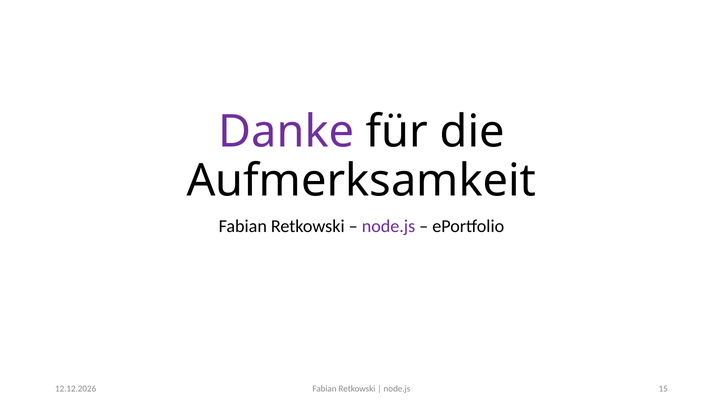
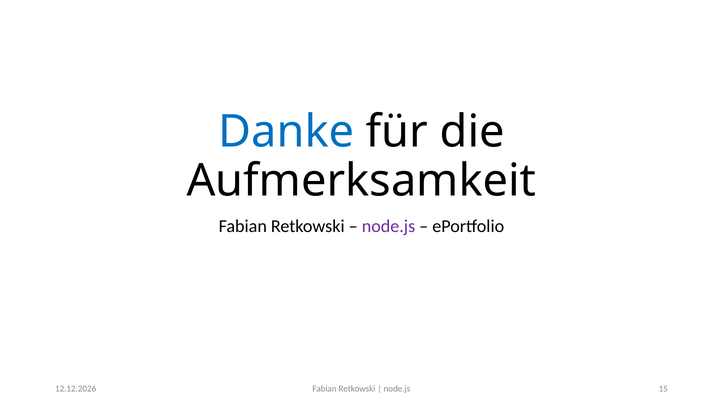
Danke colour: purple -> blue
